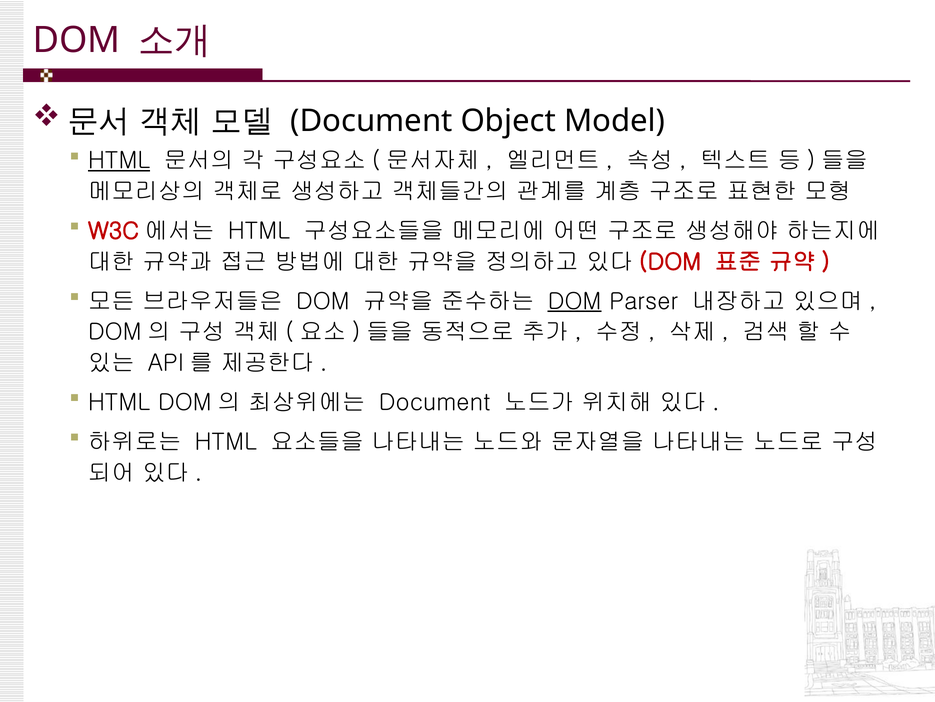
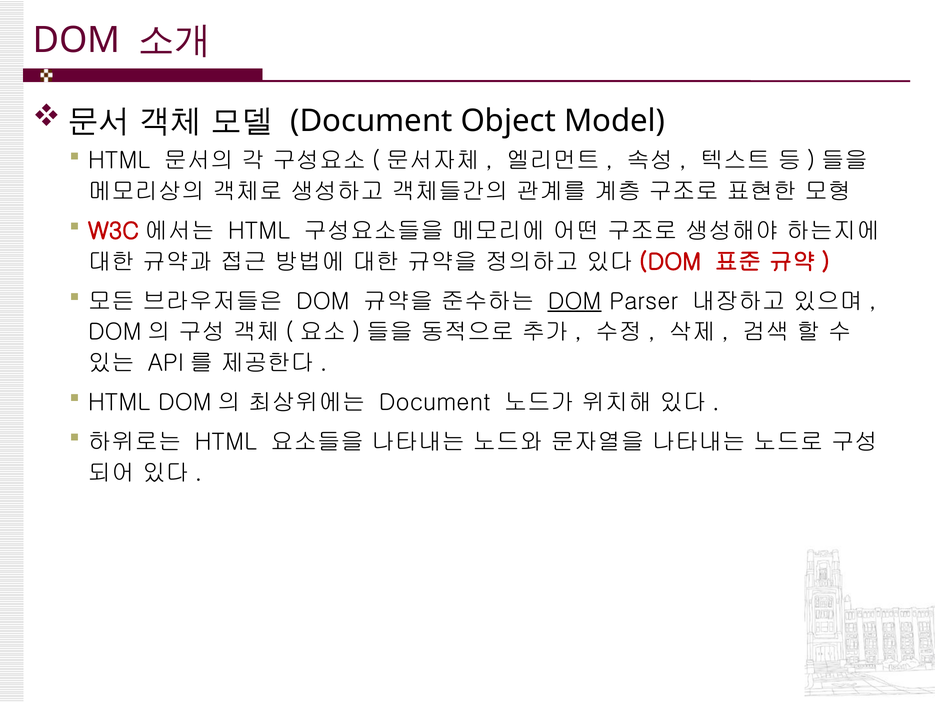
HTML at (119, 161) underline: present -> none
